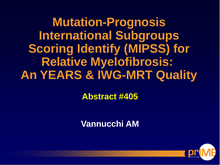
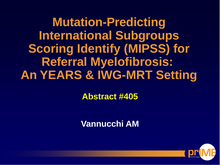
Mutation-Prognosis: Mutation-Prognosis -> Mutation-Predicting
Relative: Relative -> Referral
Quality: Quality -> Setting
